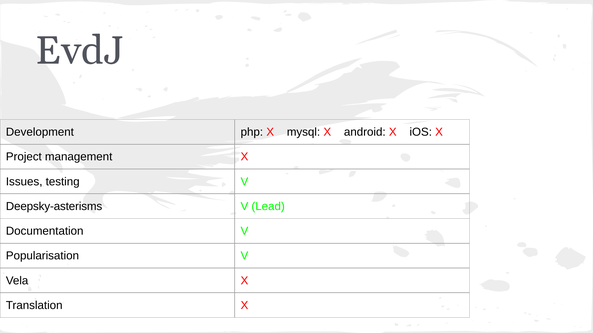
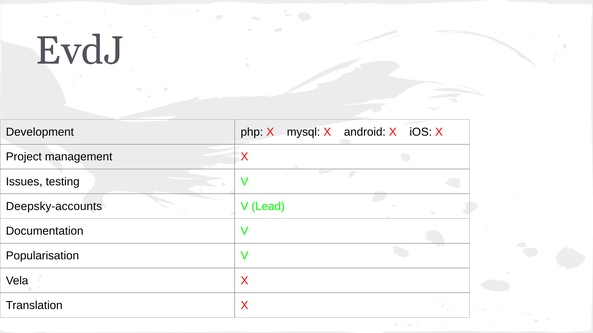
Deepsky-asterisms: Deepsky-asterisms -> Deepsky-accounts
